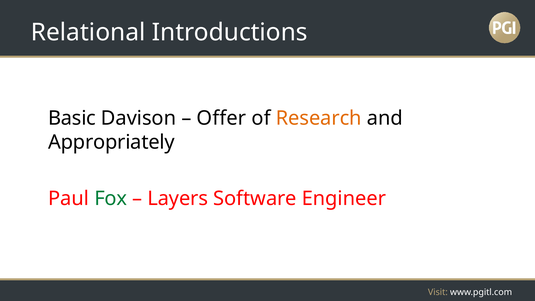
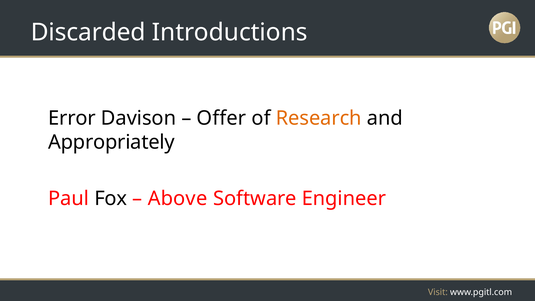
Relational: Relational -> Discarded
Basic: Basic -> Error
Fox colour: green -> black
Layers: Layers -> Above
